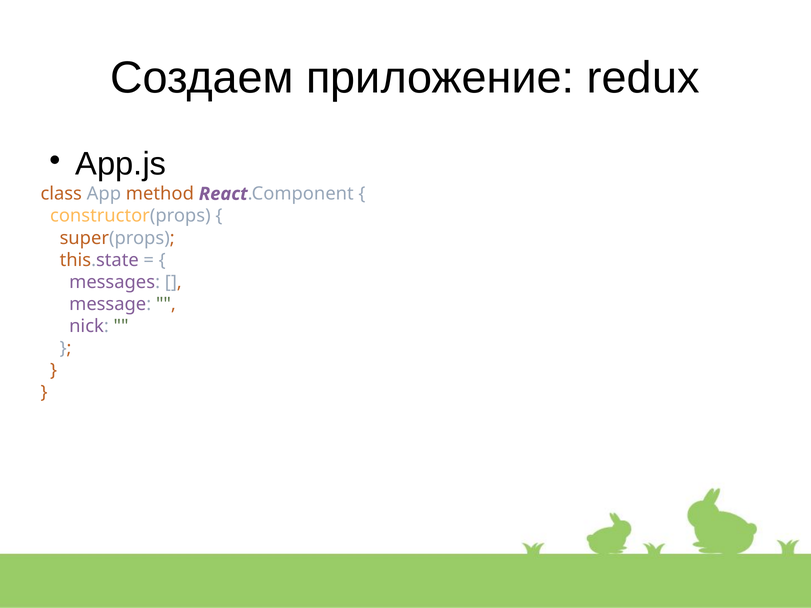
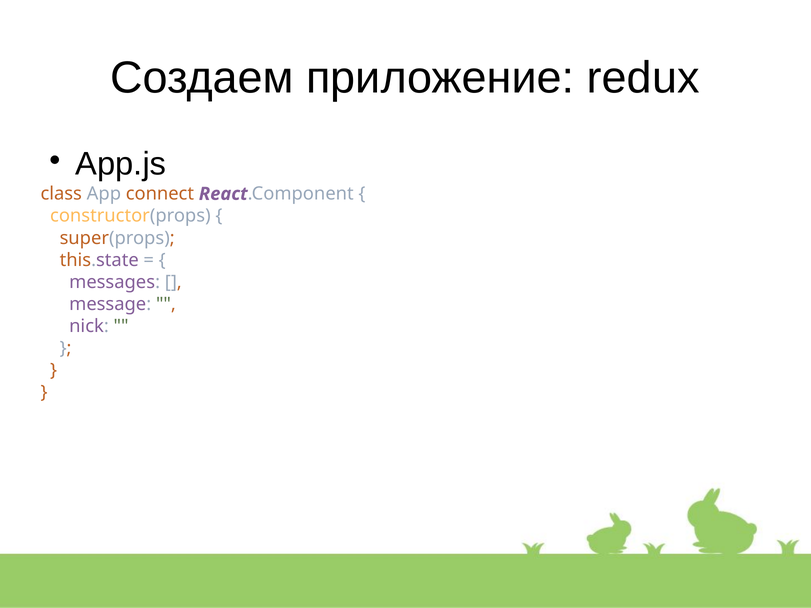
method: method -> connect
